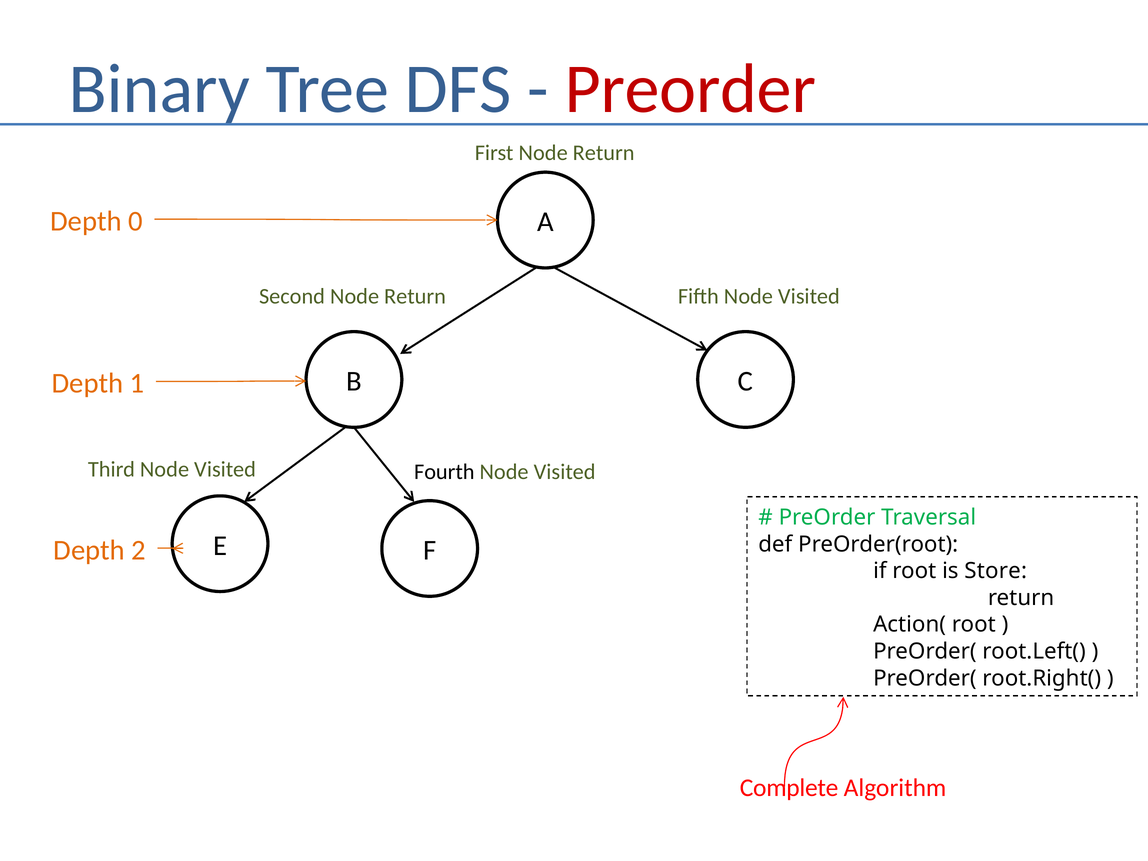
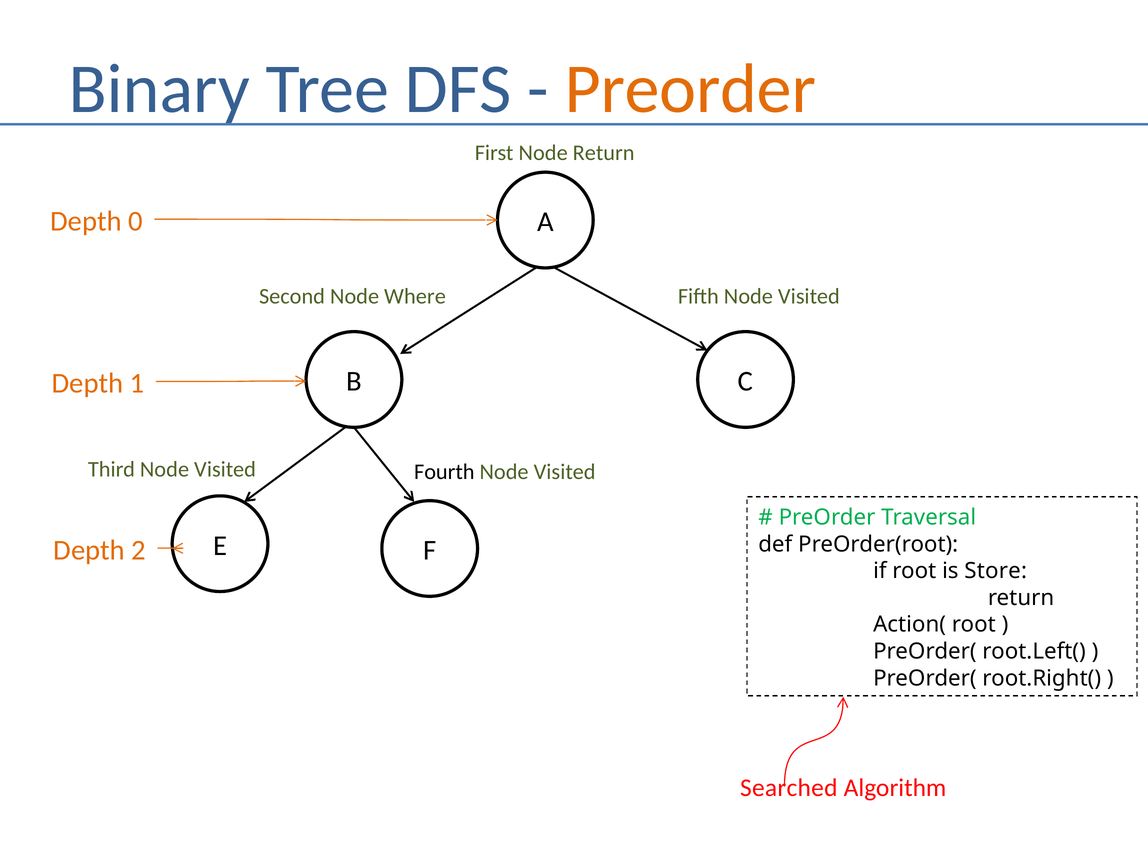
Preorder at (690, 89) colour: red -> orange
Second Node Return: Return -> Where
Complete: Complete -> Searched
